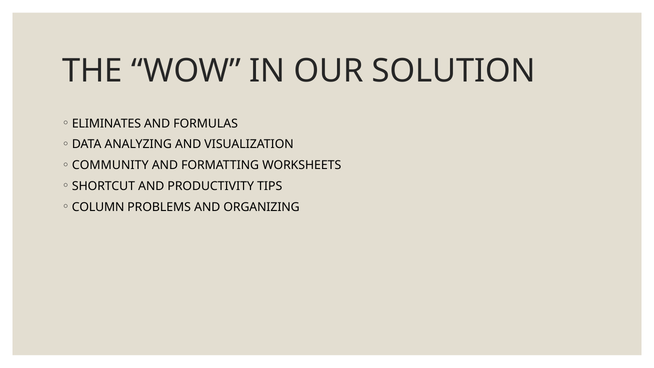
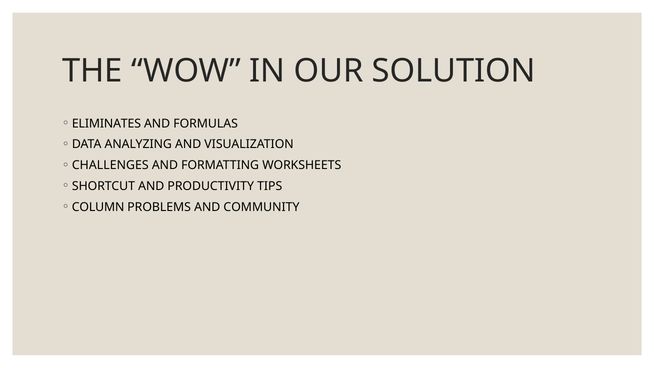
COMMUNITY: COMMUNITY -> CHALLENGES
ORGANIZING: ORGANIZING -> COMMUNITY
